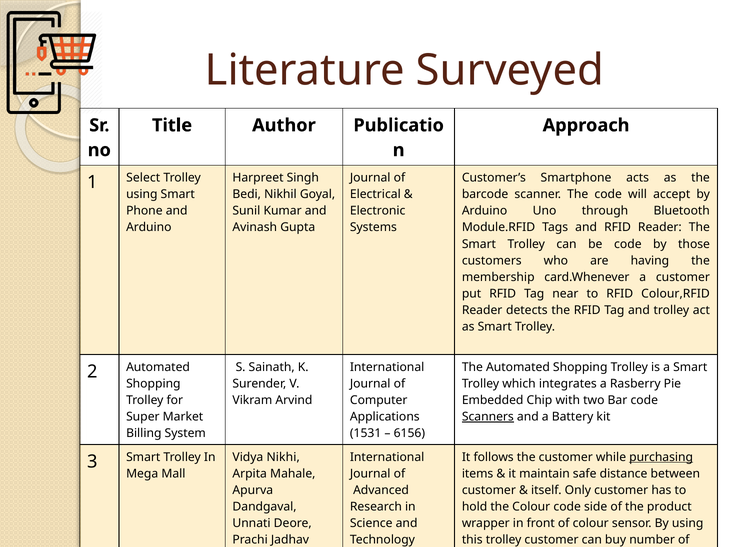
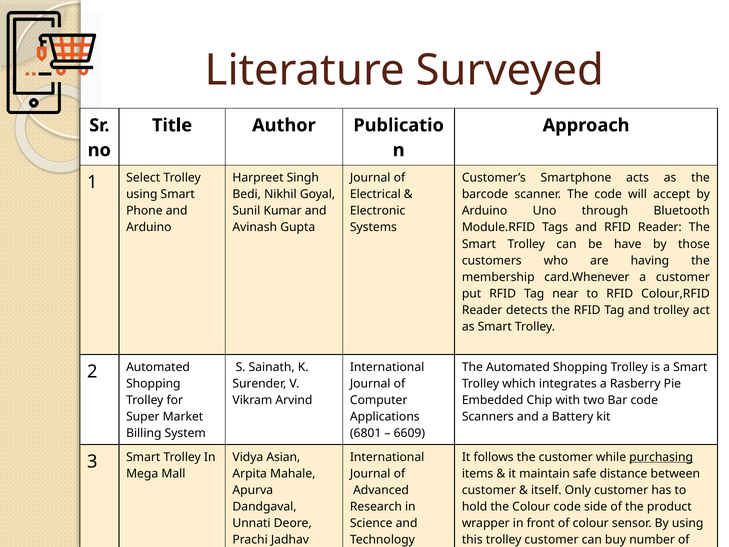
be code: code -> have
Scanners underline: present -> none
1531: 1531 -> 6801
6156: 6156 -> 6609
Nikhi: Nikhi -> Asian
